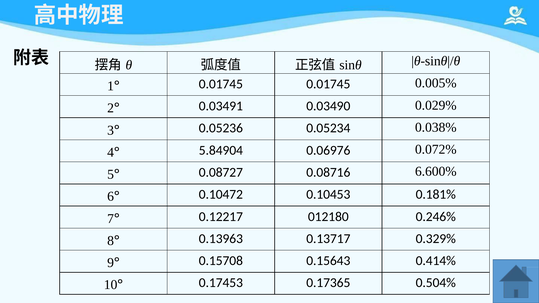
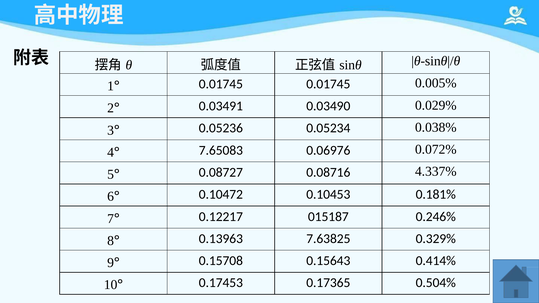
5.84904: 5.84904 -> 7.65083
6.600%: 6.600% -> 4.337%
012180: 012180 -> 015187
0.13717: 0.13717 -> 7.63825
